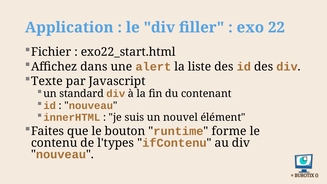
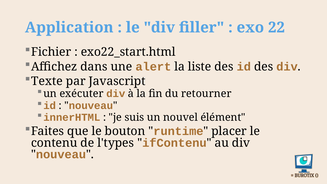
standard: standard -> exécuter
contenant: contenant -> retourner
forme: forme -> placer
